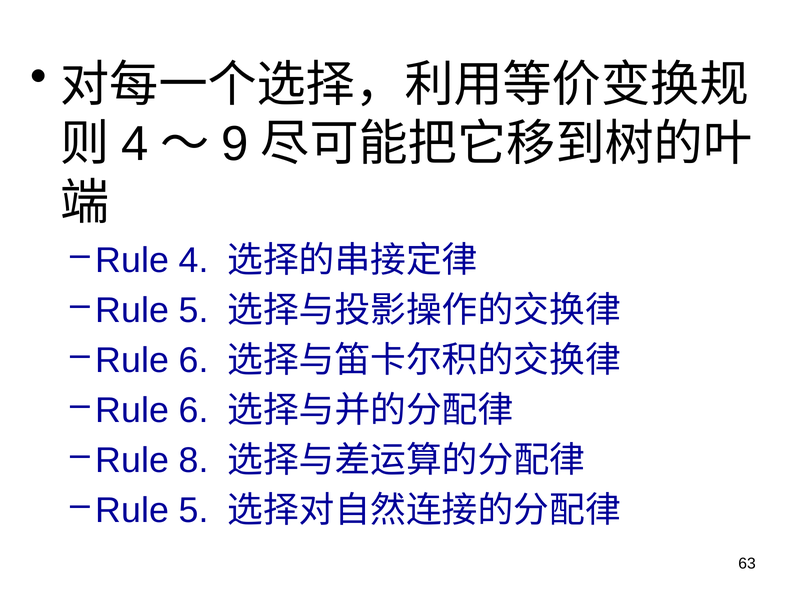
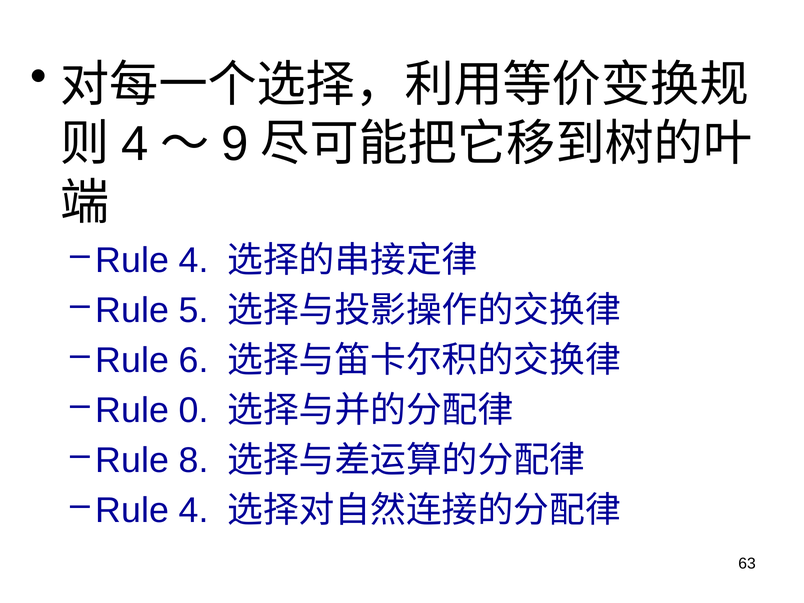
6 at (194, 410): 6 -> 0
5 at (194, 510): 5 -> 4
